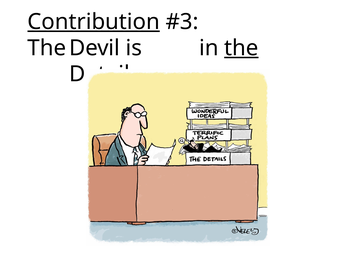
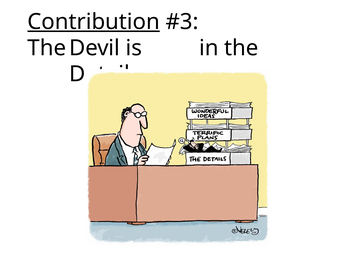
the underline: present -> none
